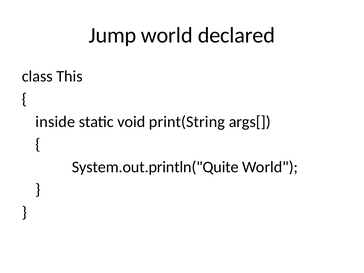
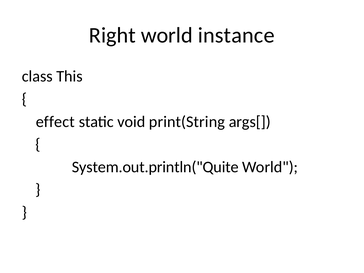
Jump: Jump -> Right
declared: declared -> instance
inside: inside -> effect
